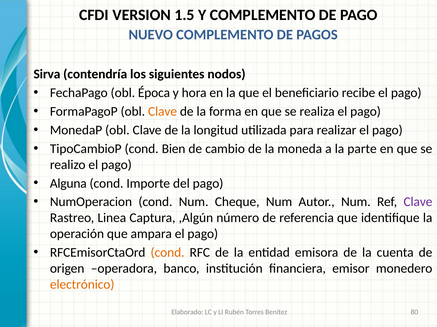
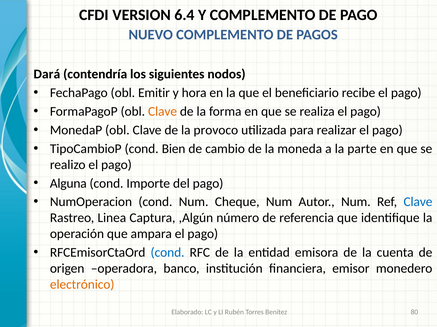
1.5: 1.5 -> 6.4
Sirva: Sirva -> Dará
Época: Época -> Emitir
longitud: longitud -> provoco
Clave at (418, 202) colour: purple -> blue
cond at (168, 253) colour: orange -> blue
